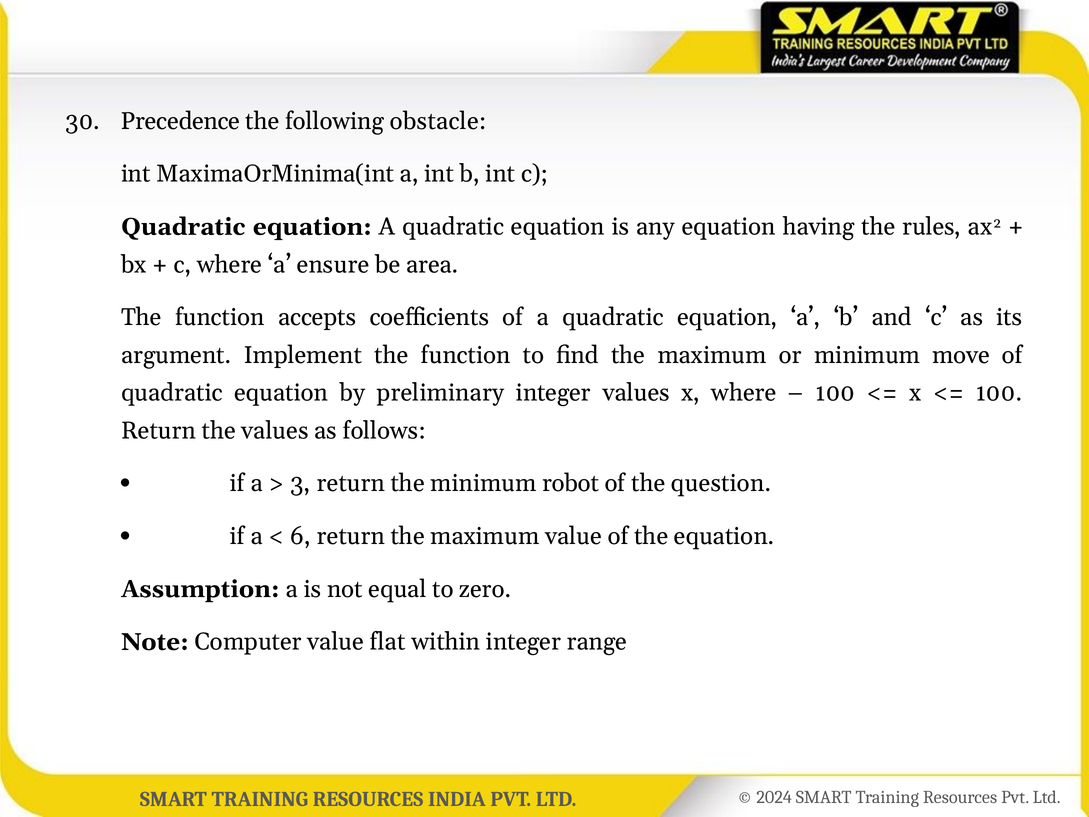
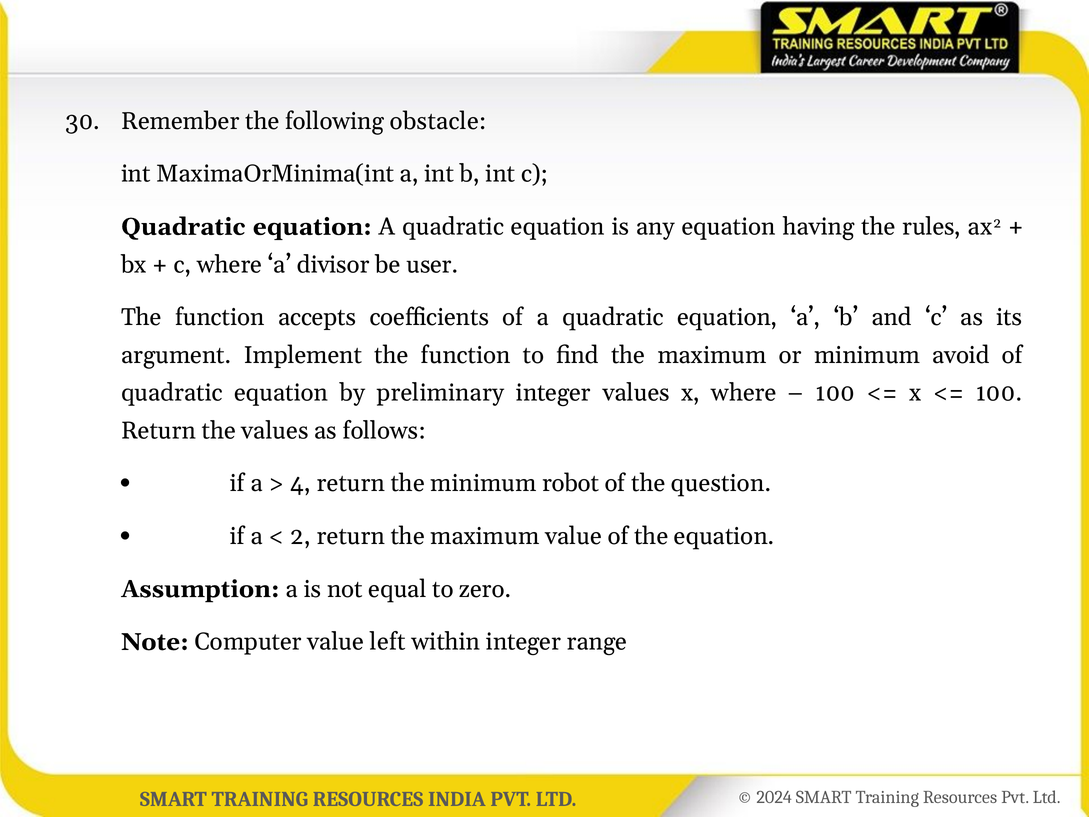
Precedence: Precedence -> Remember
ensure: ensure -> divisor
area: area -> user
move: move -> avoid
3: 3 -> 4
6: 6 -> 2
flat: flat -> left
